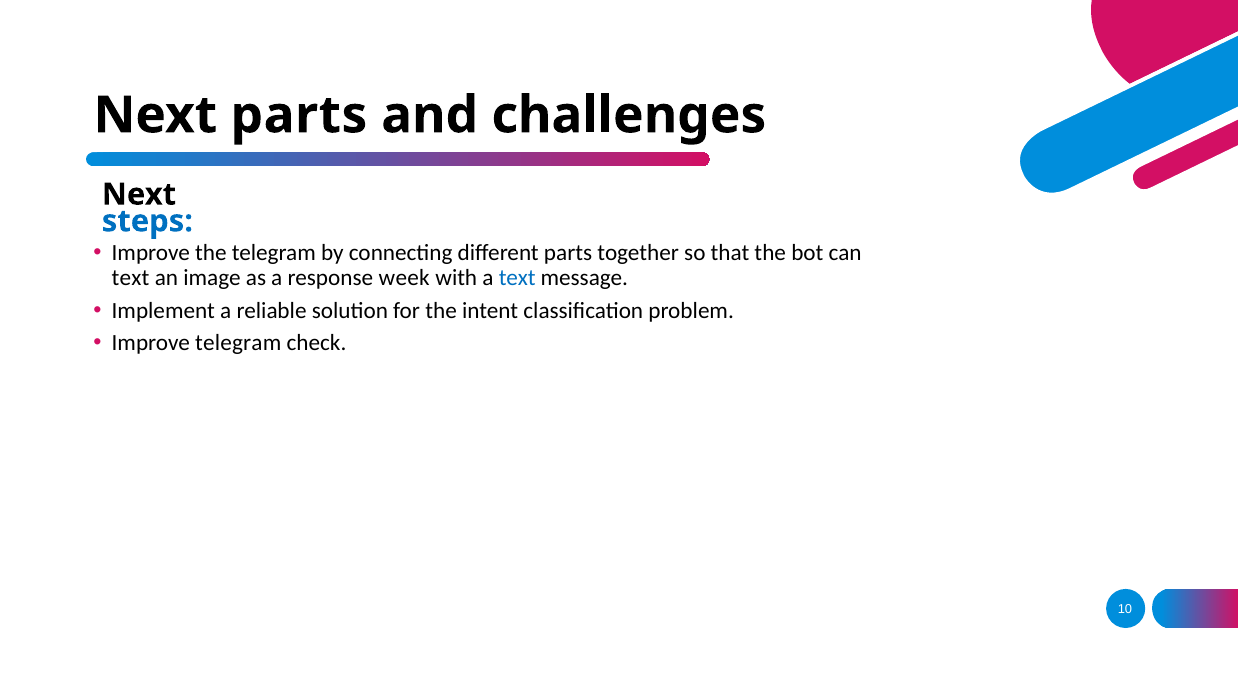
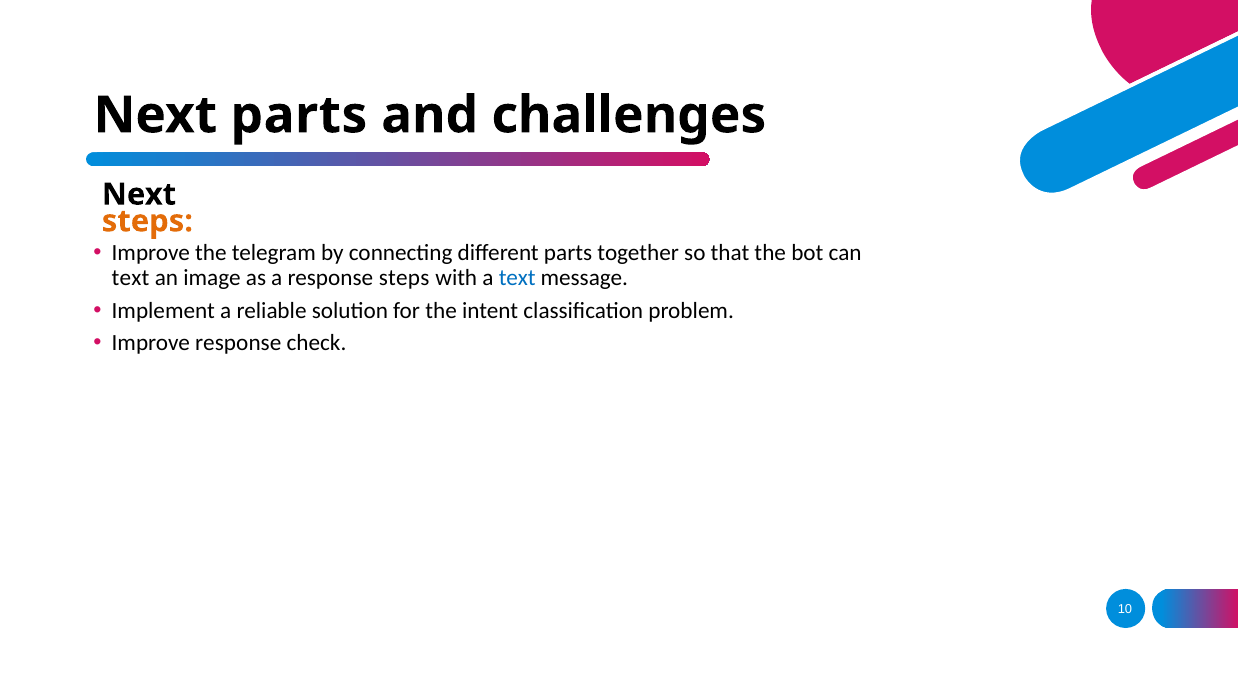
steps at (147, 221) colour: blue -> orange
response week: week -> steps
Improve telegram: telegram -> response
